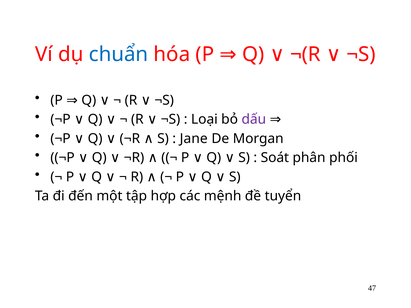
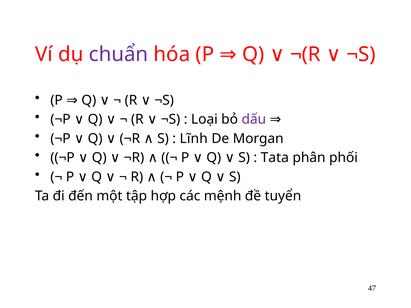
chuẩn colour: blue -> purple
Jane: Jane -> Lĩnh
Soát: Soát -> Tata
